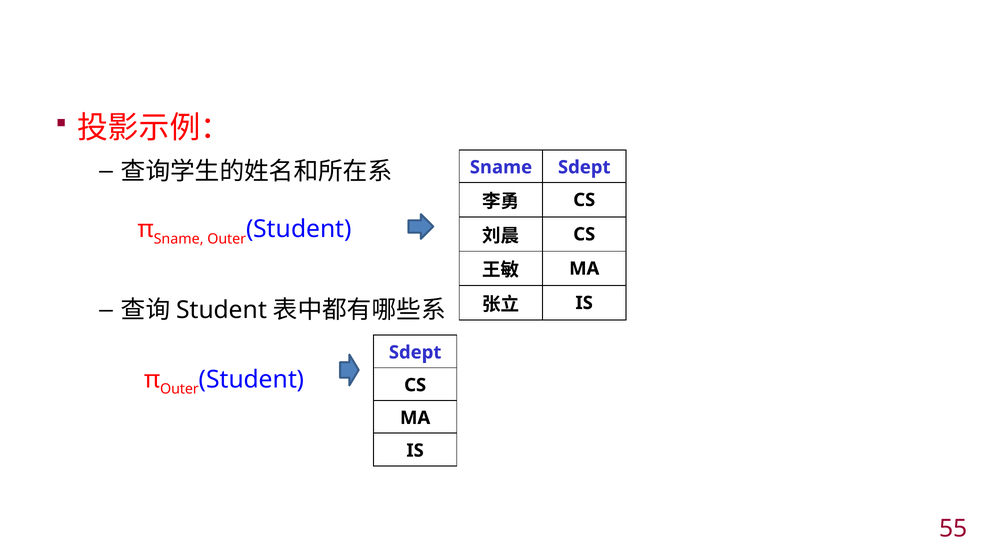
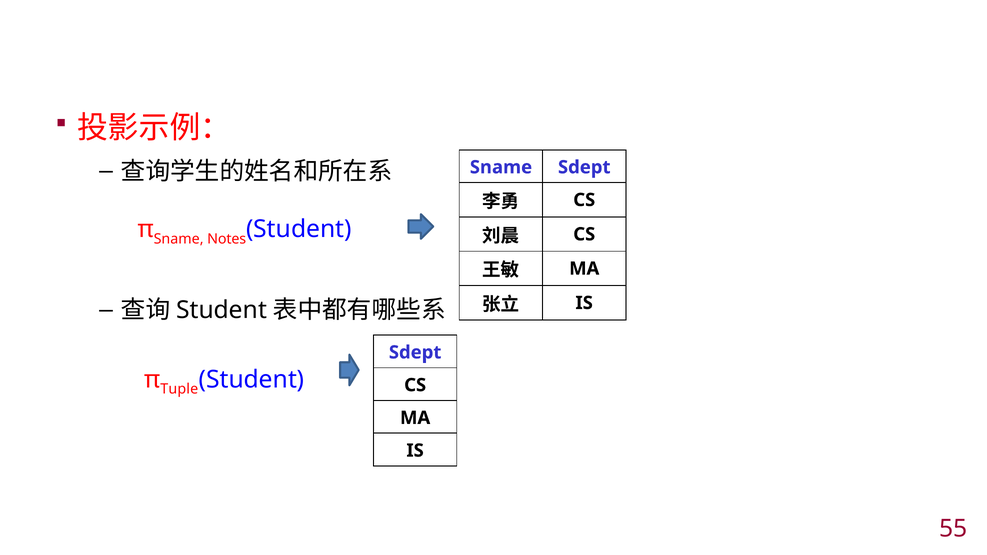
Sname Outer: Outer -> Notes
Outer at (179, 389): Outer -> Tuple
